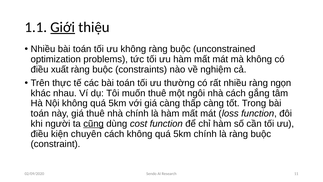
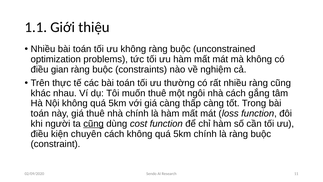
Giới underline: present -> none
xuất: xuất -> gian
ràng ngọn: ngọn -> cũng
